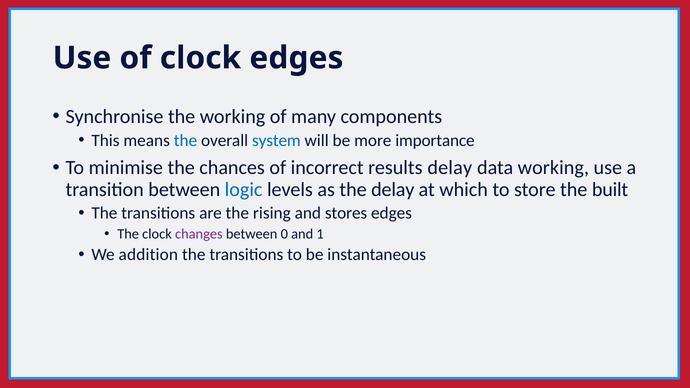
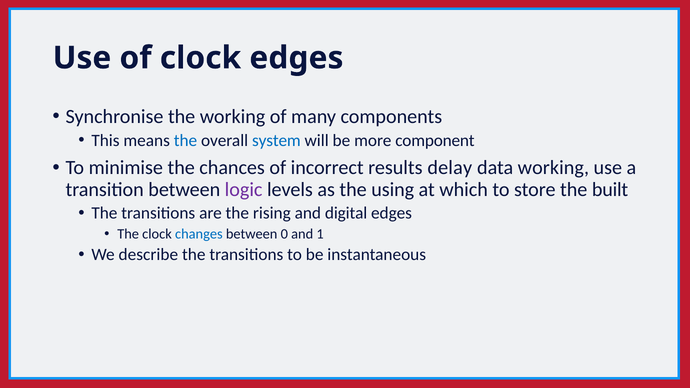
importance: importance -> component
logic colour: blue -> purple
the delay: delay -> using
stores: stores -> digital
changes colour: purple -> blue
addition: addition -> describe
